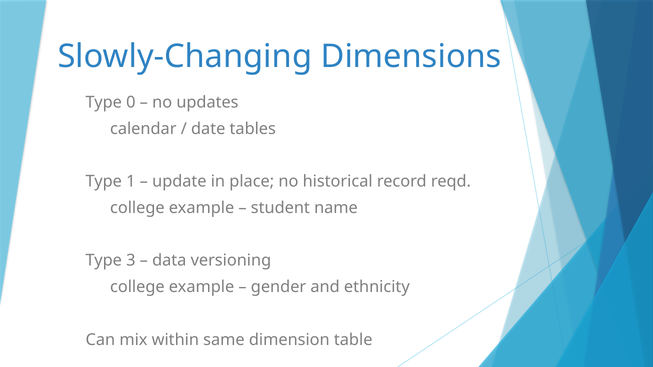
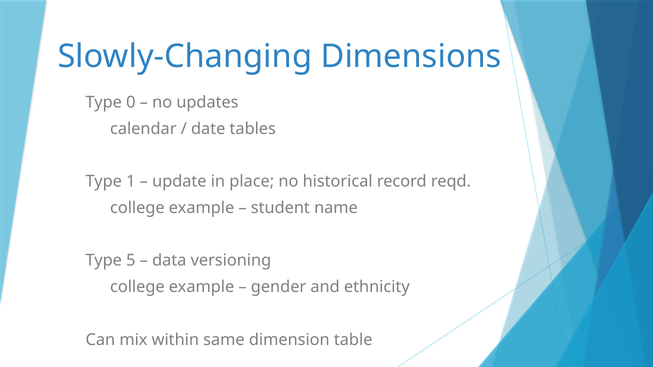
3: 3 -> 5
